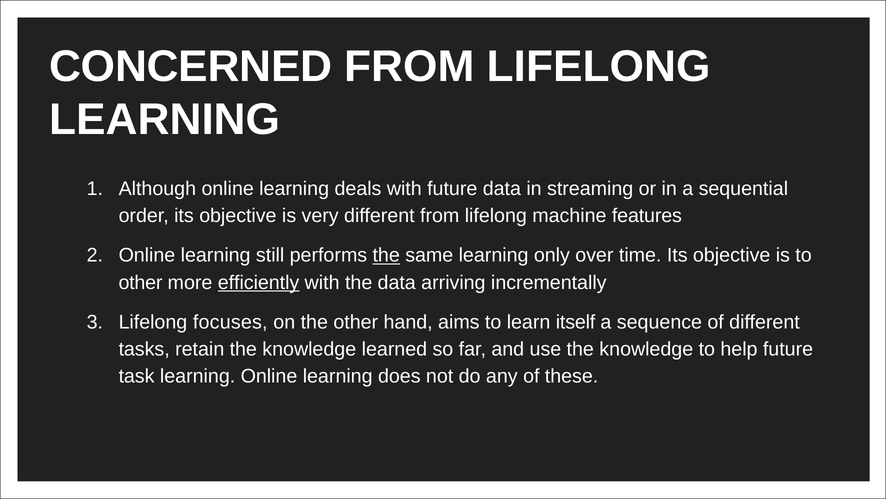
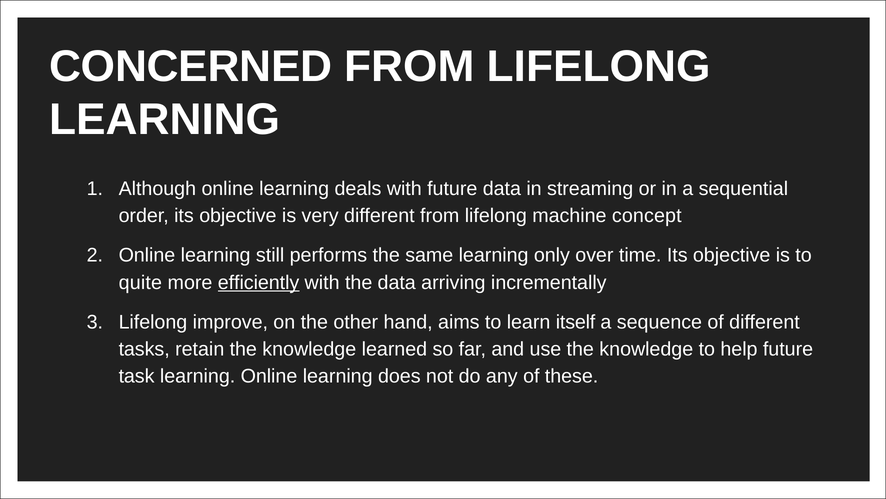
features: features -> concept
the at (386, 255) underline: present -> none
other at (141, 282): other -> quite
focuses: focuses -> improve
